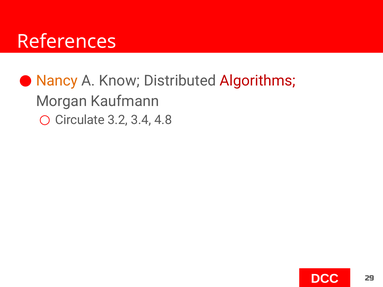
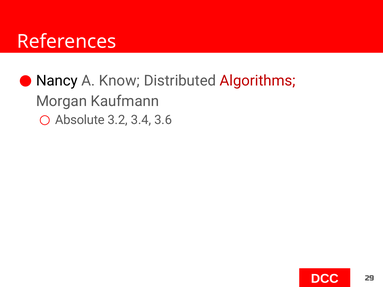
Nancy colour: orange -> black
Circulate: Circulate -> Absolute
4.8: 4.8 -> 3.6
